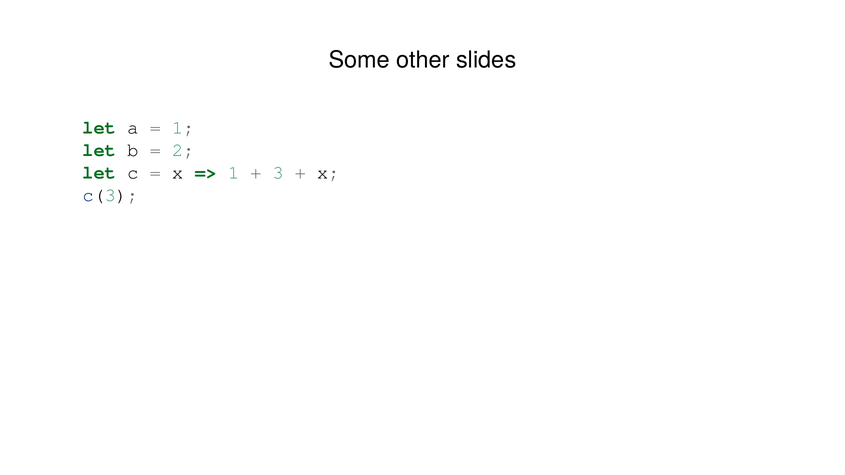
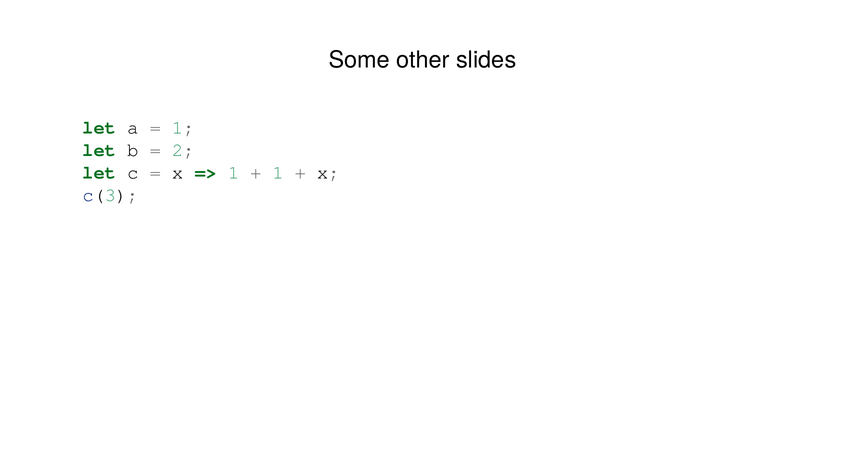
3 at (278, 173): 3 -> 1
